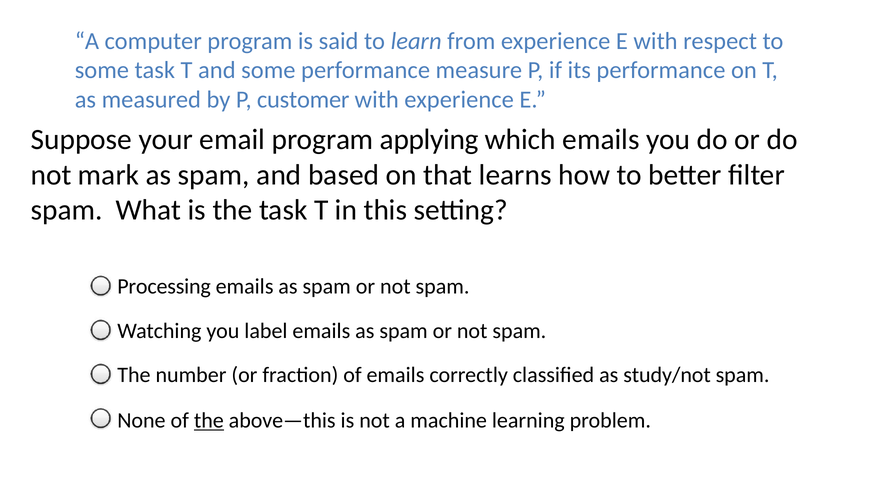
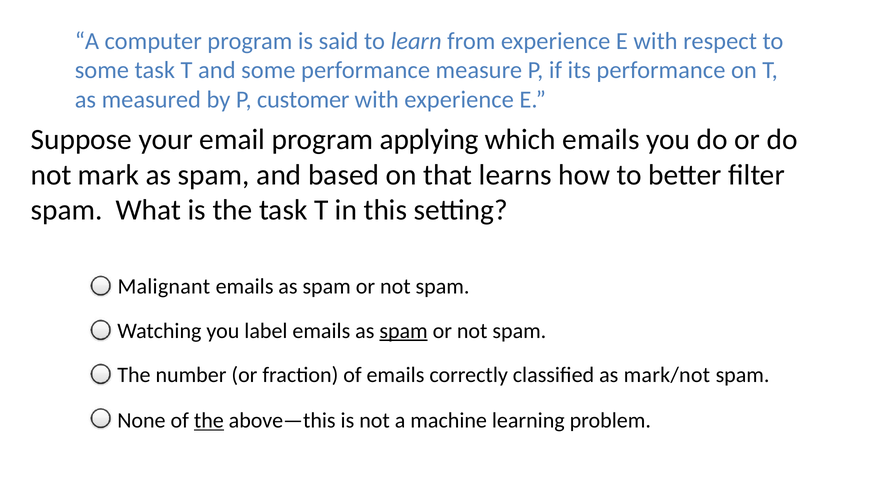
Processing: Processing -> Malignant
spam at (404, 331) underline: none -> present
study/not: study/not -> mark/not
